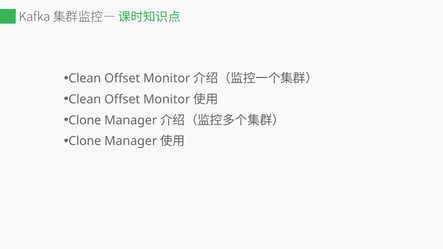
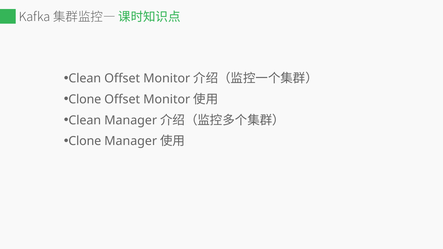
Clean at (85, 99): Clean -> Clone
Clone at (85, 120): Clone -> Clean
